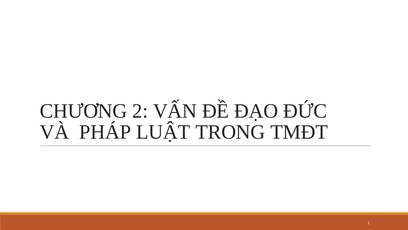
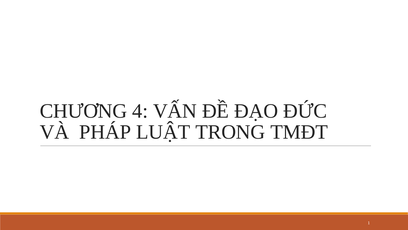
2: 2 -> 4
